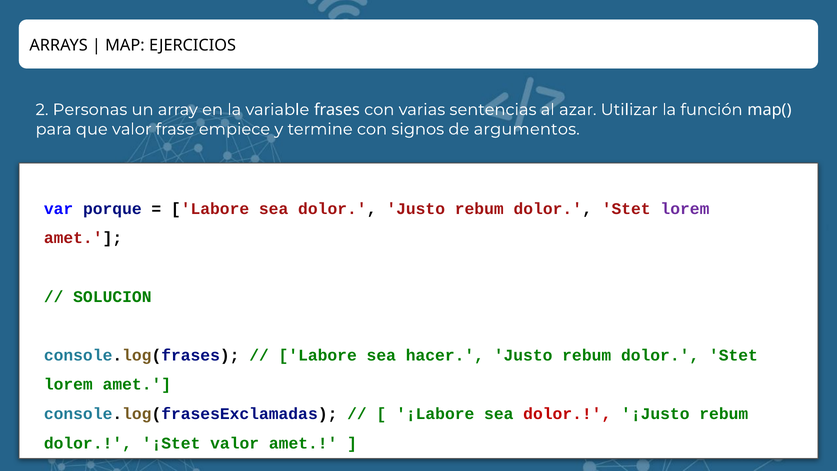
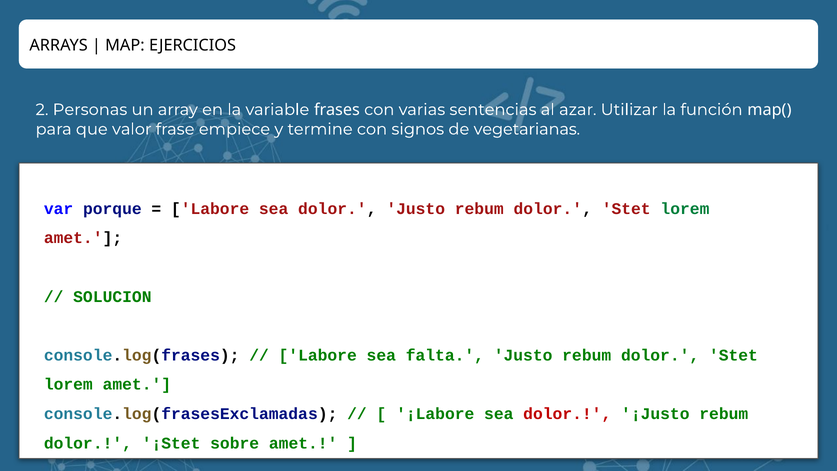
argumentos: argumentos -> vegetarianas
lorem at (685, 209) colour: purple -> green
hacer: hacer -> falta
¡Stet valor: valor -> sobre
